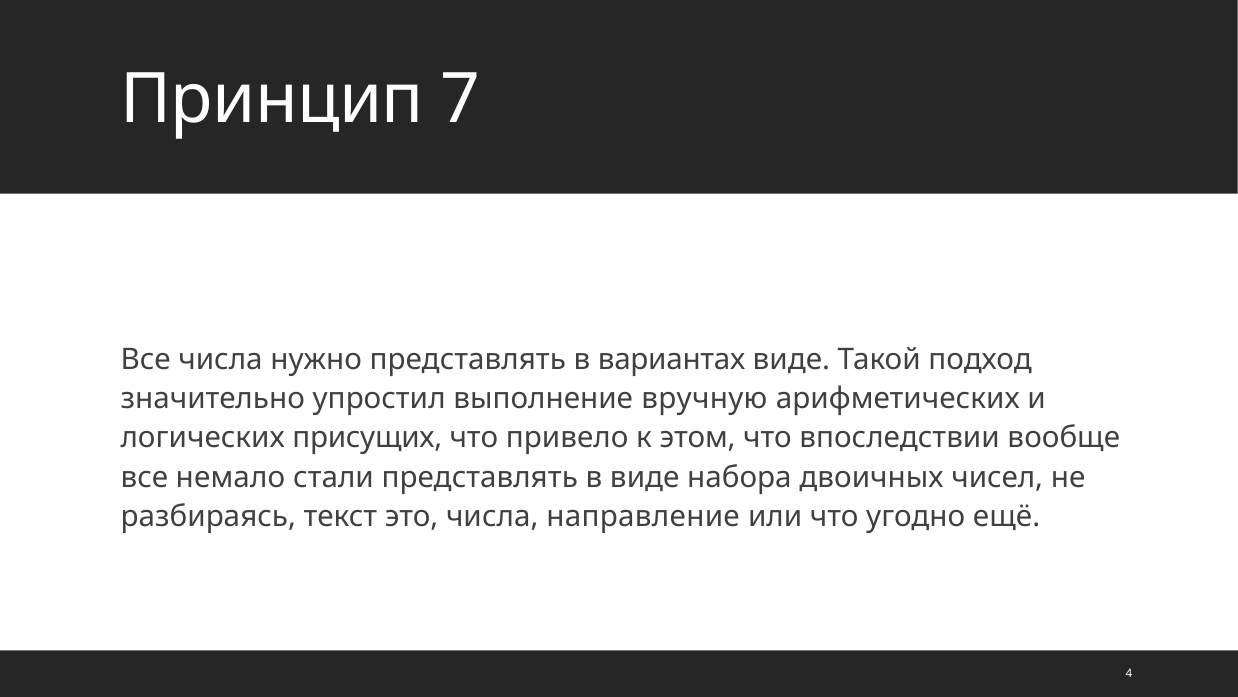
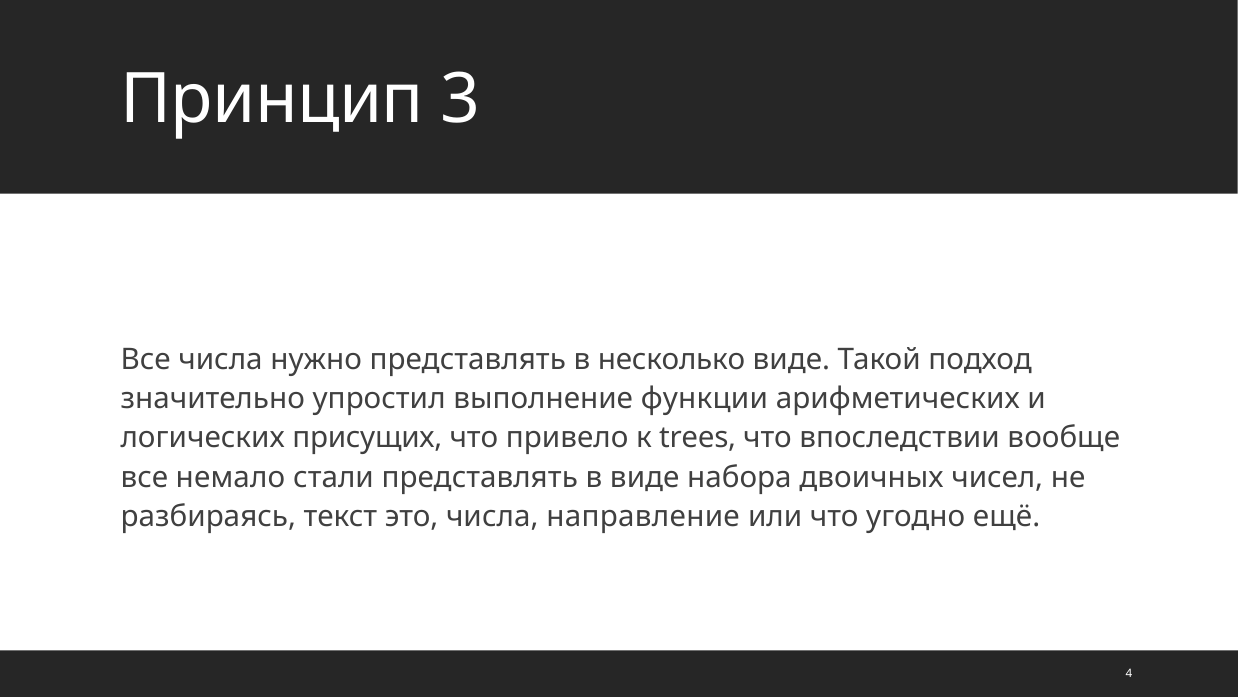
7: 7 -> 3
вариантах: вариантах -> несколько
вручную: вручную -> функции
этом: этом -> trees
